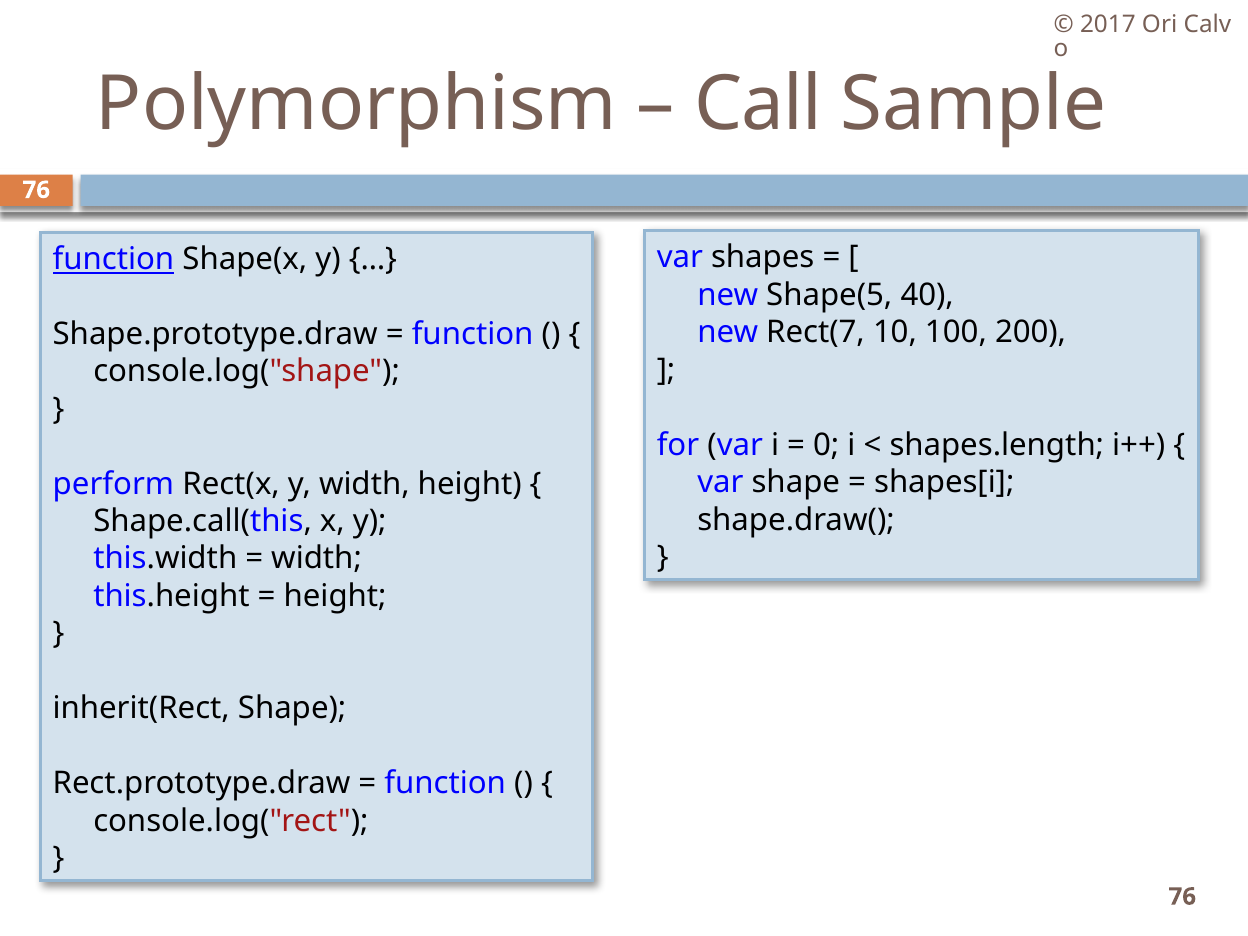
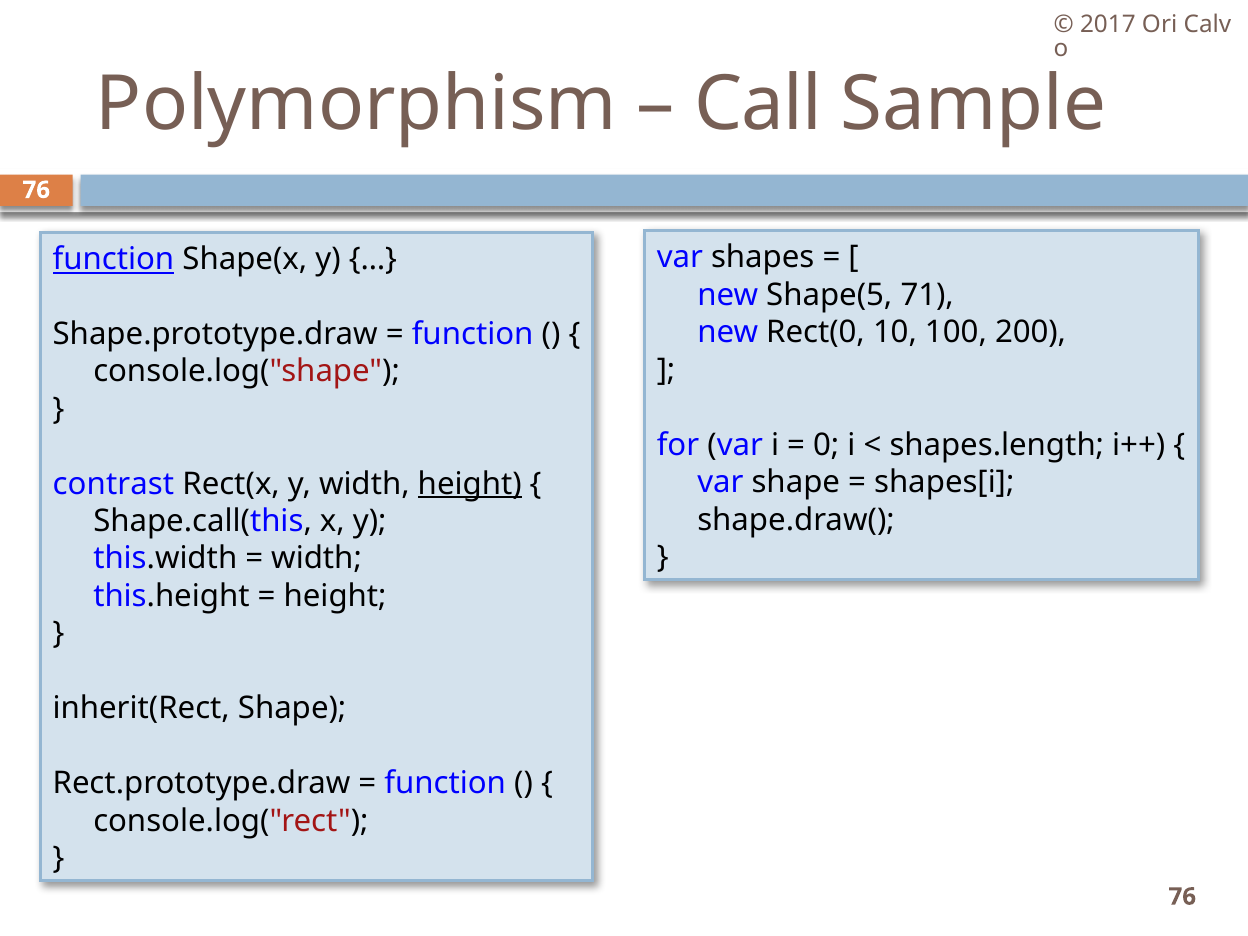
40: 40 -> 71
Rect(7: Rect(7 -> Rect(0
perform: perform -> contrast
height at (470, 484) underline: none -> present
